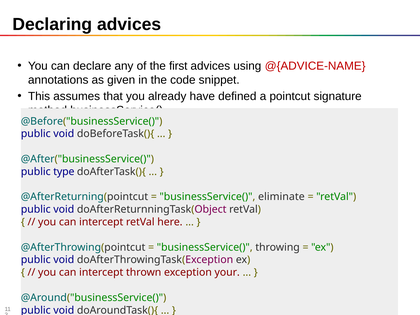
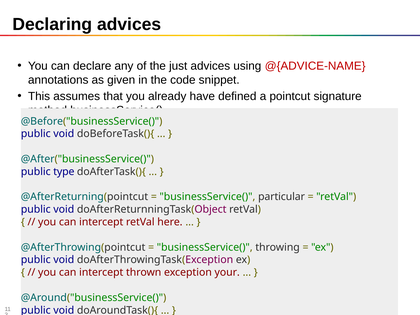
first: first -> just
eliminate: eliminate -> particular
